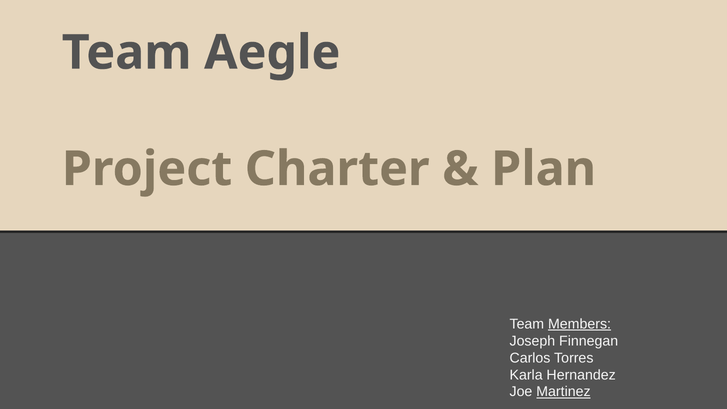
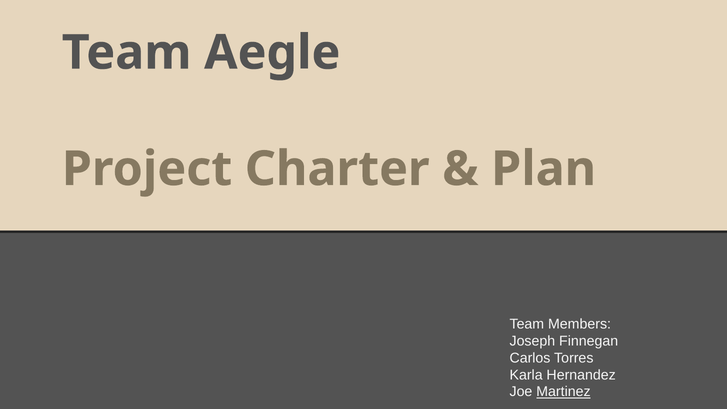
Members underline: present -> none
